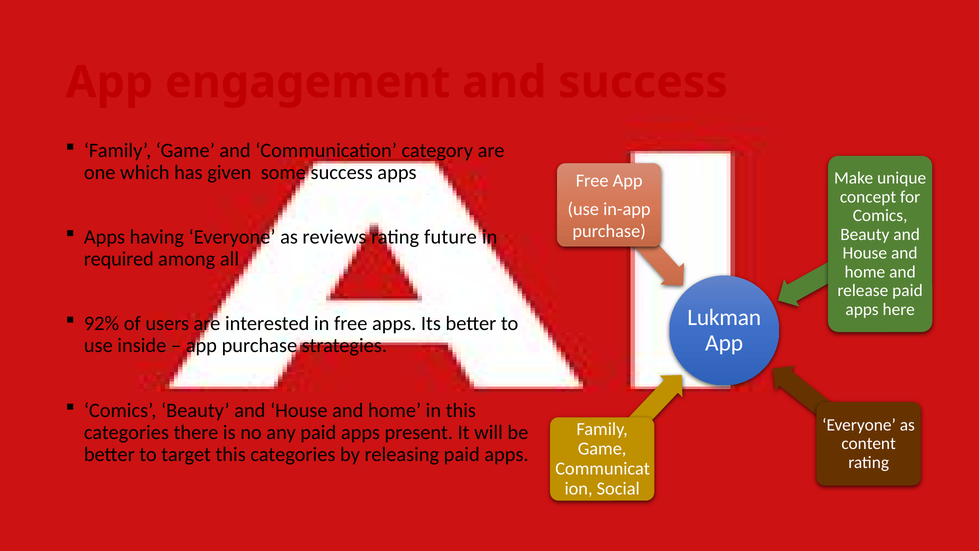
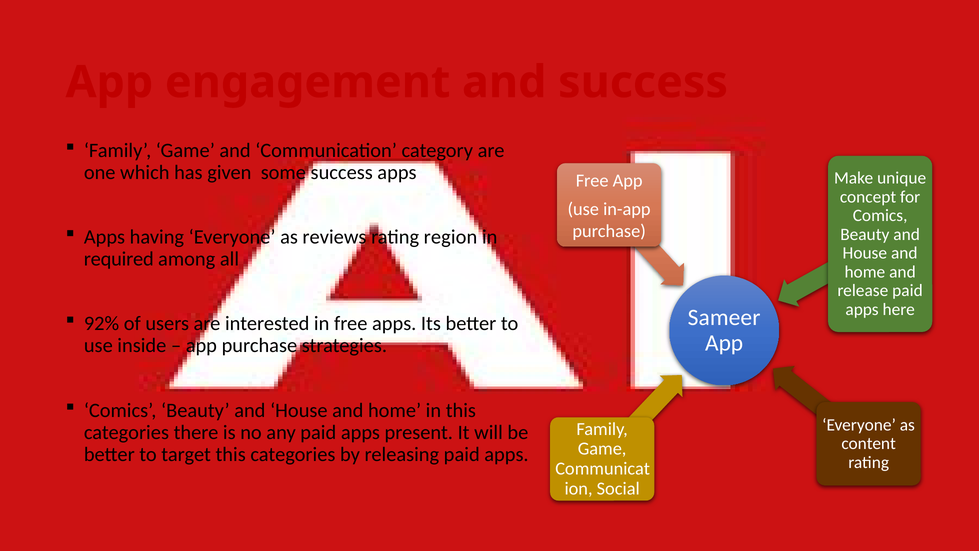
future: future -> region
Lukman: Lukman -> Sameer
